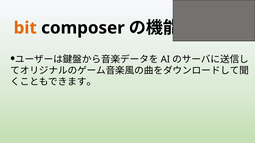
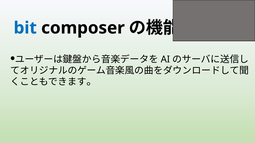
bit colour: orange -> blue
